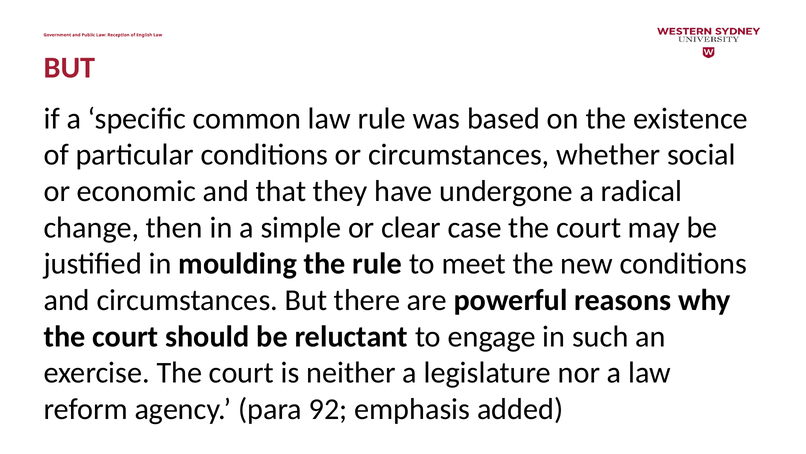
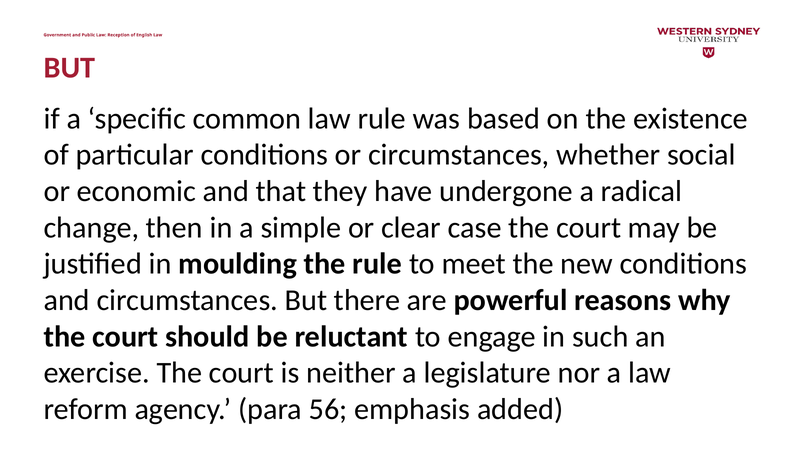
92: 92 -> 56
